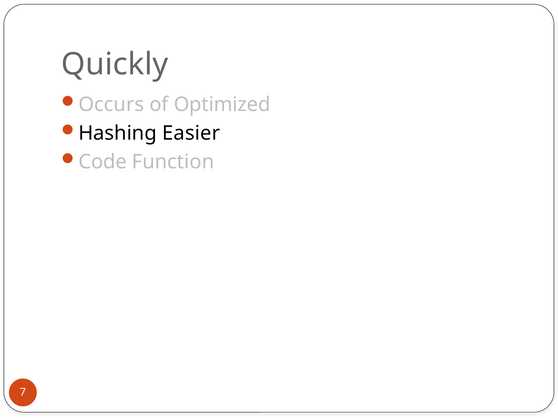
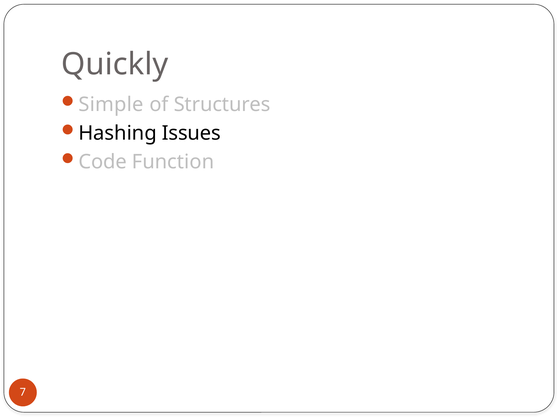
Occurs: Occurs -> Simple
Optimized: Optimized -> Structures
Easier: Easier -> Issues
